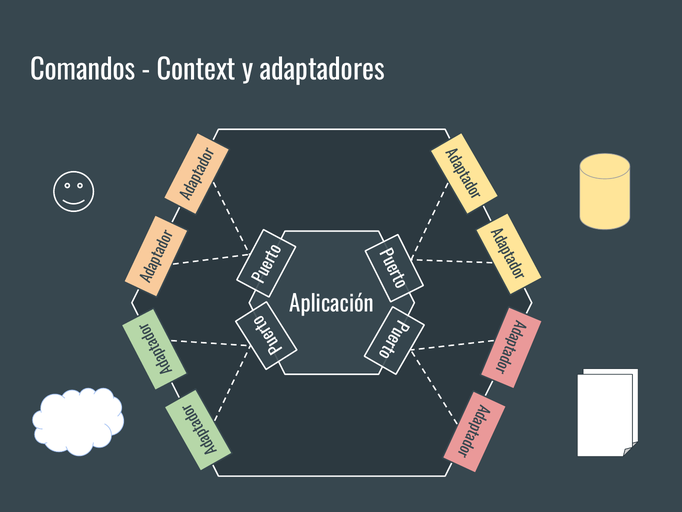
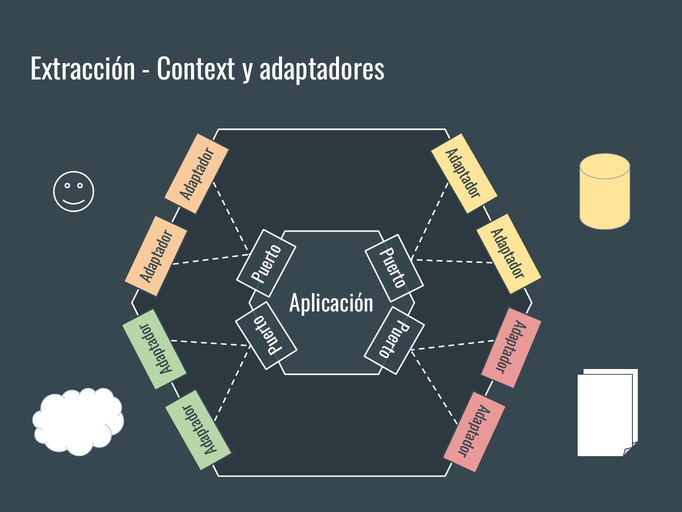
Comandos: Comandos -> Extracción
